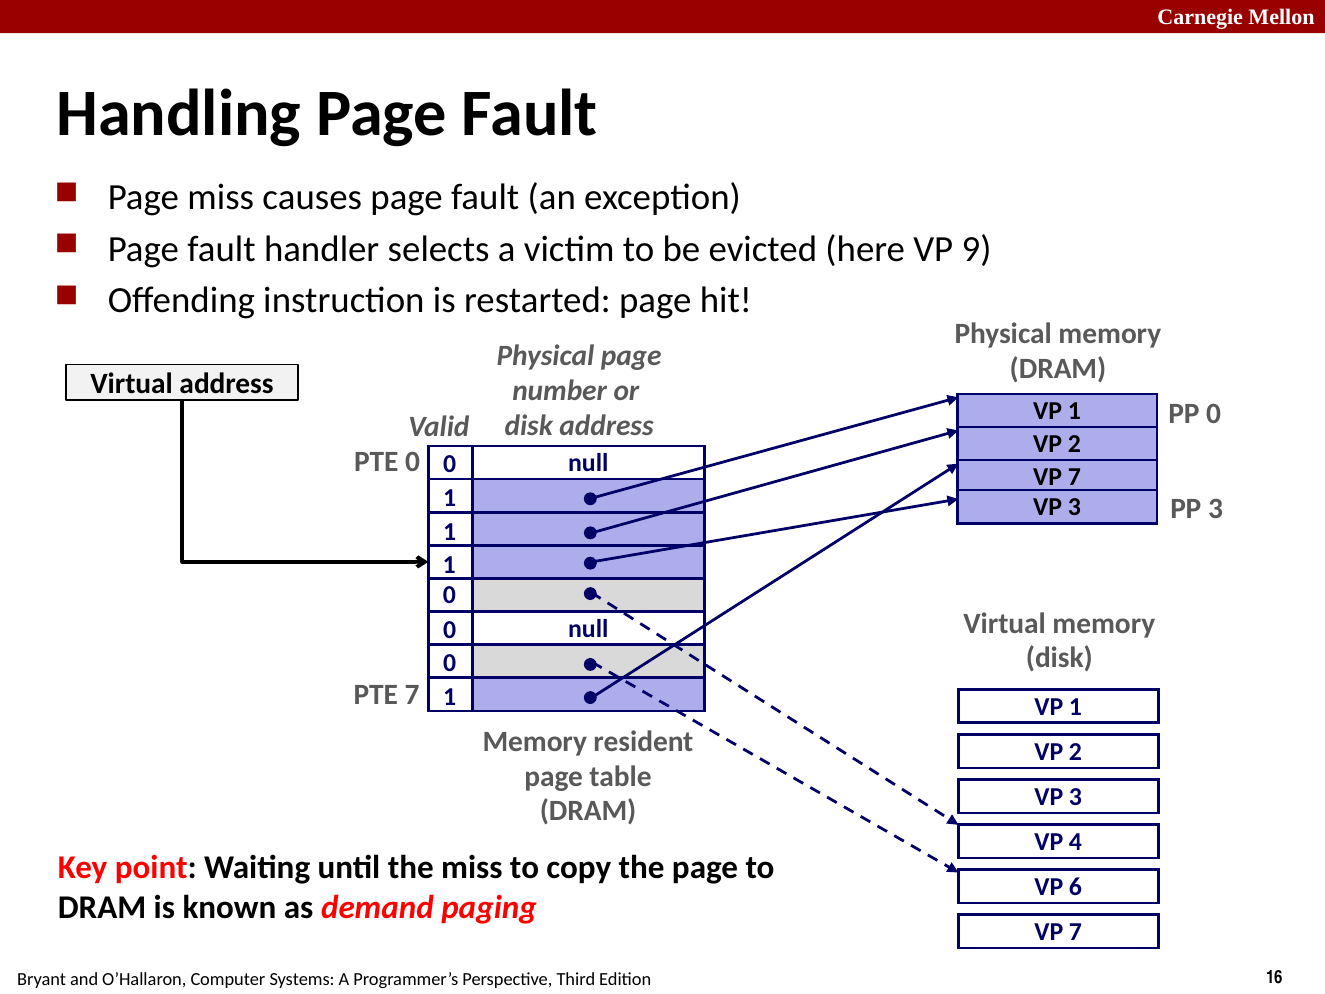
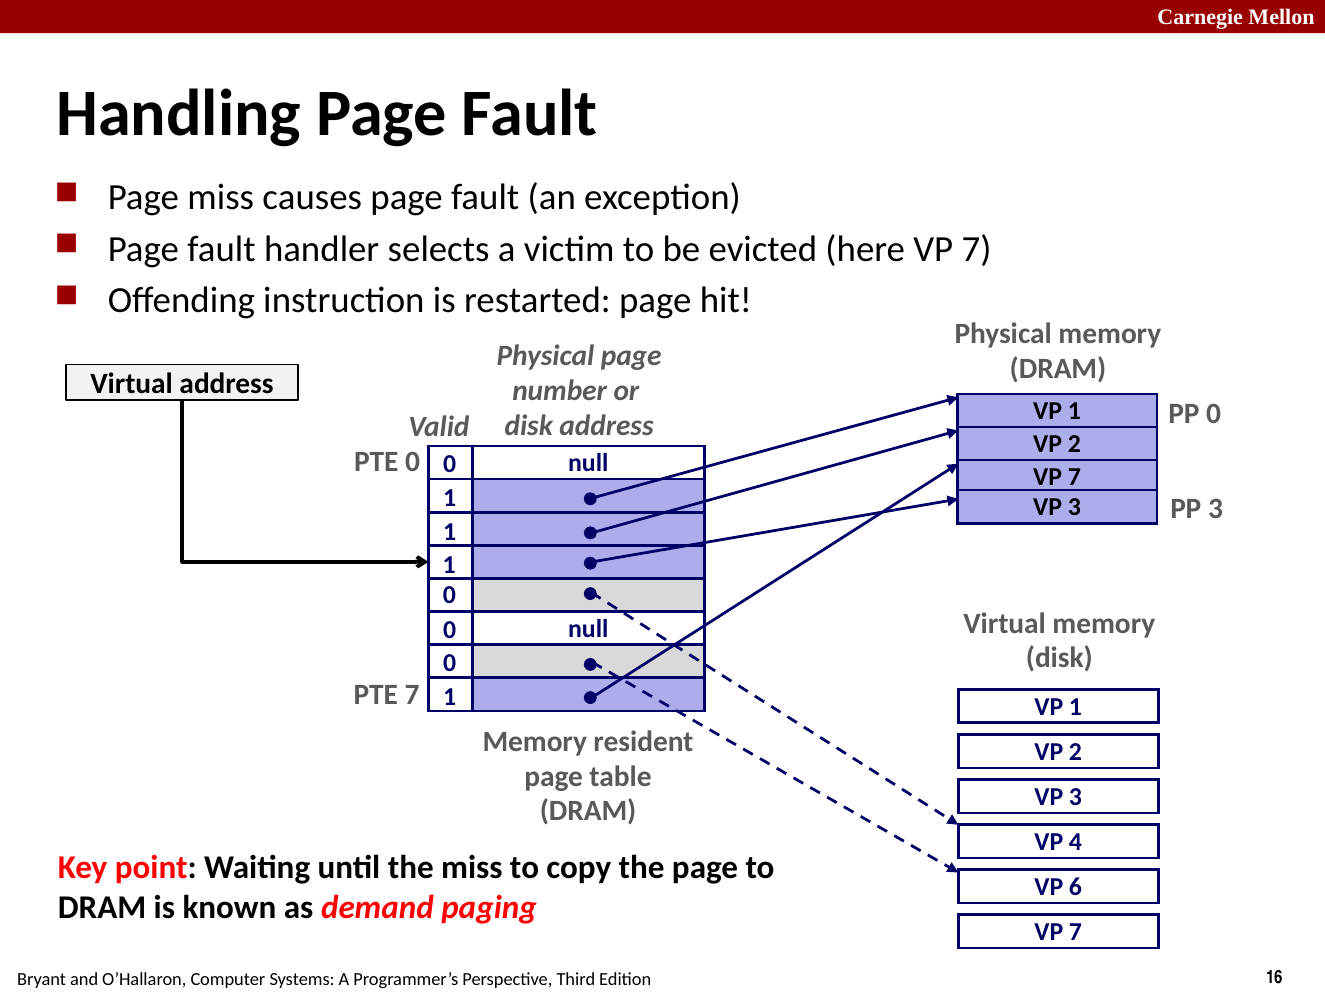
here VP 9: 9 -> 7
